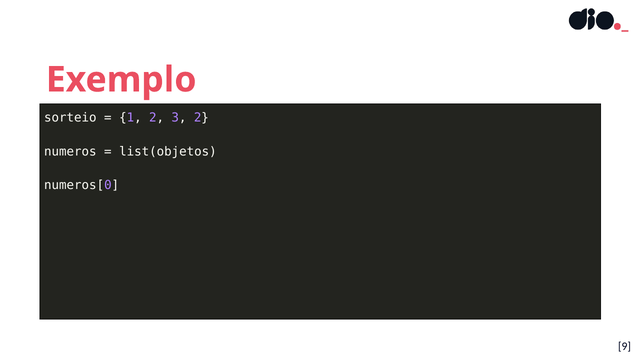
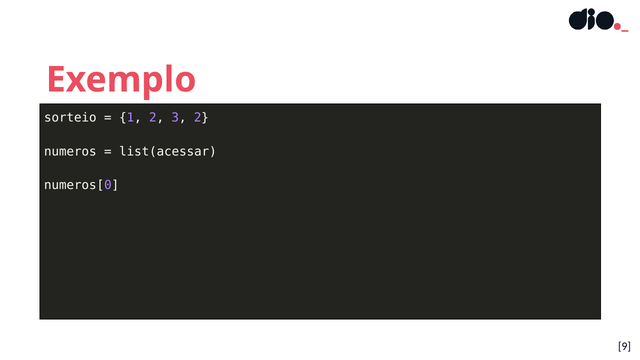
list(objetos: list(objetos -> list(acessar
